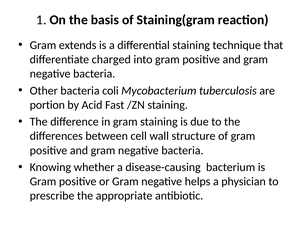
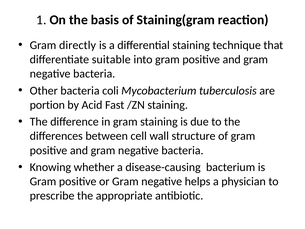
extends: extends -> directly
charged: charged -> suitable
